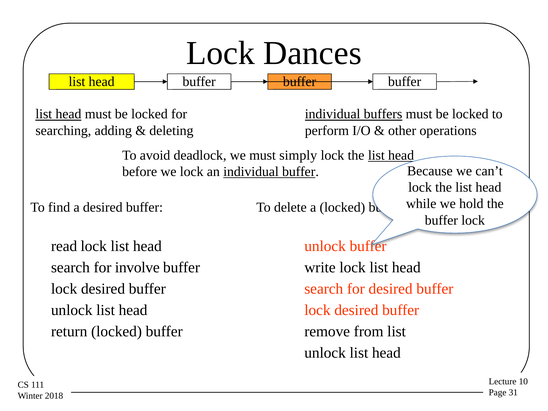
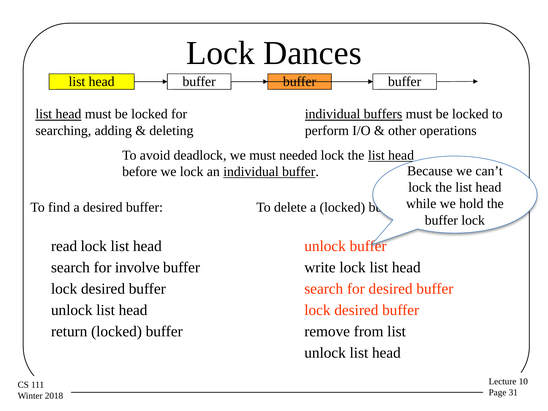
simply: simply -> needed
